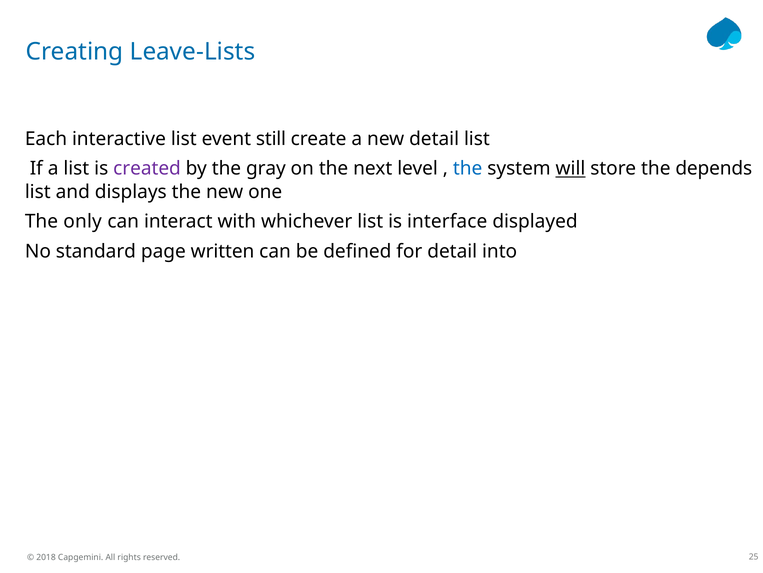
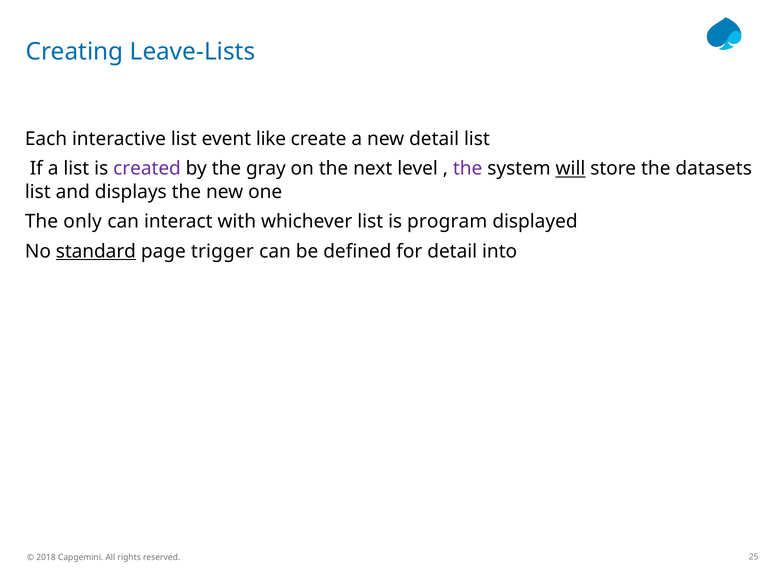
still: still -> like
the at (468, 168) colour: blue -> purple
depends: depends -> datasets
interface: interface -> program
standard underline: none -> present
written: written -> trigger
